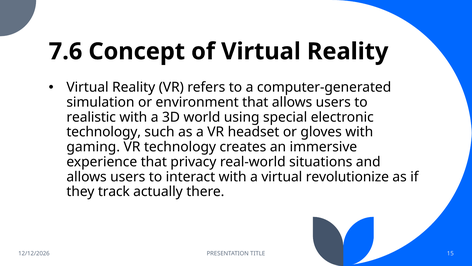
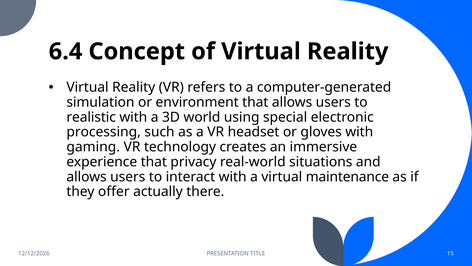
7.6: 7.6 -> 6.4
technology at (104, 132): technology -> processing
revolutionize: revolutionize -> maintenance
track: track -> offer
